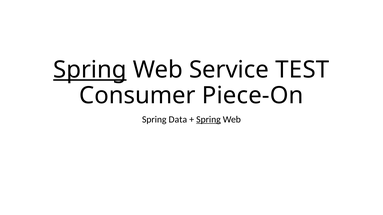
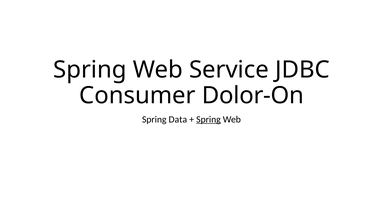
Spring at (90, 70) underline: present -> none
TEST: TEST -> JDBC
Piece-On: Piece-On -> Dolor-On
